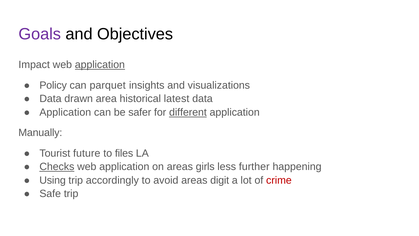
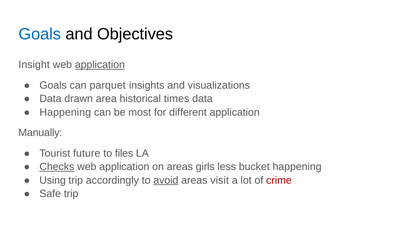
Goals at (40, 34) colour: purple -> blue
Impact: Impact -> Insight
Policy at (53, 85): Policy -> Goals
latest: latest -> times
Application at (65, 112): Application -> Happening
safer: safer -> most
different underline: present -> none
further: further -> bucket
avoid underline: none -> present
digit: digit -> visit
